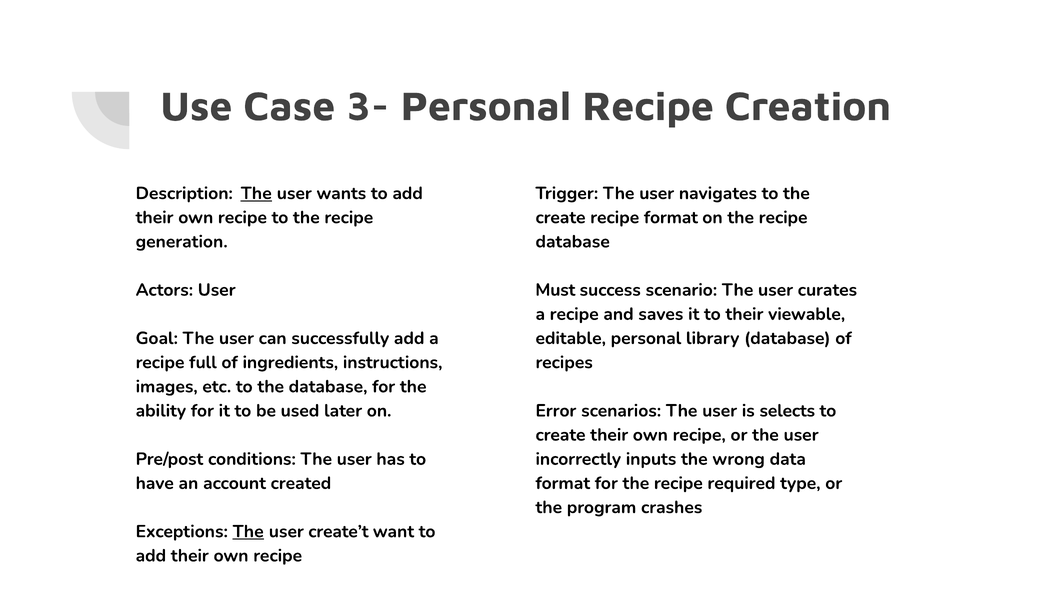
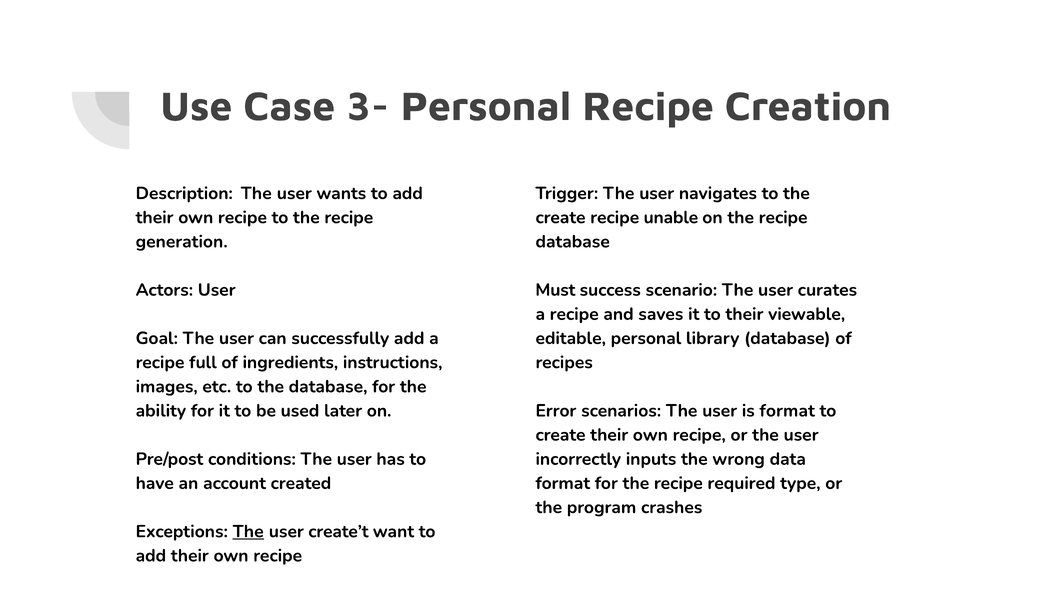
The at (256, 193) underline: present -> none
recipe format: format -> unable
is selects: selects -> format
